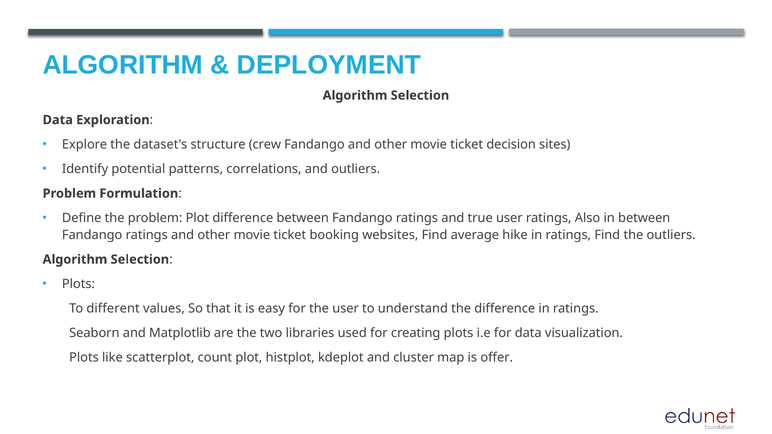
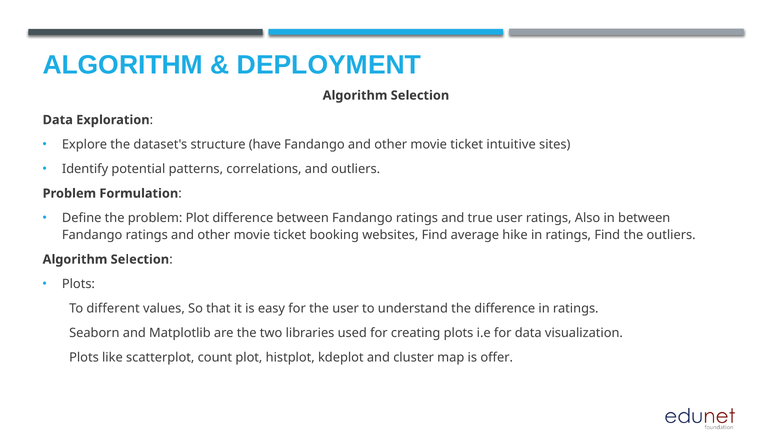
crew: crew -> have
decision: decision -> intuitive
